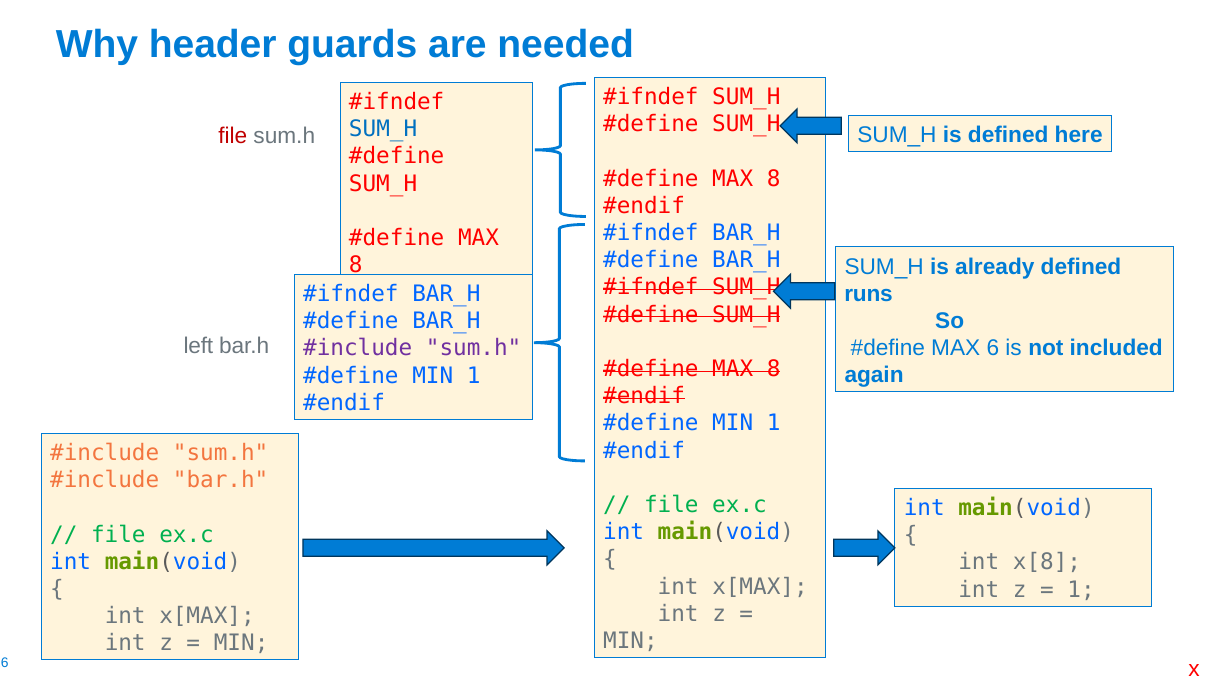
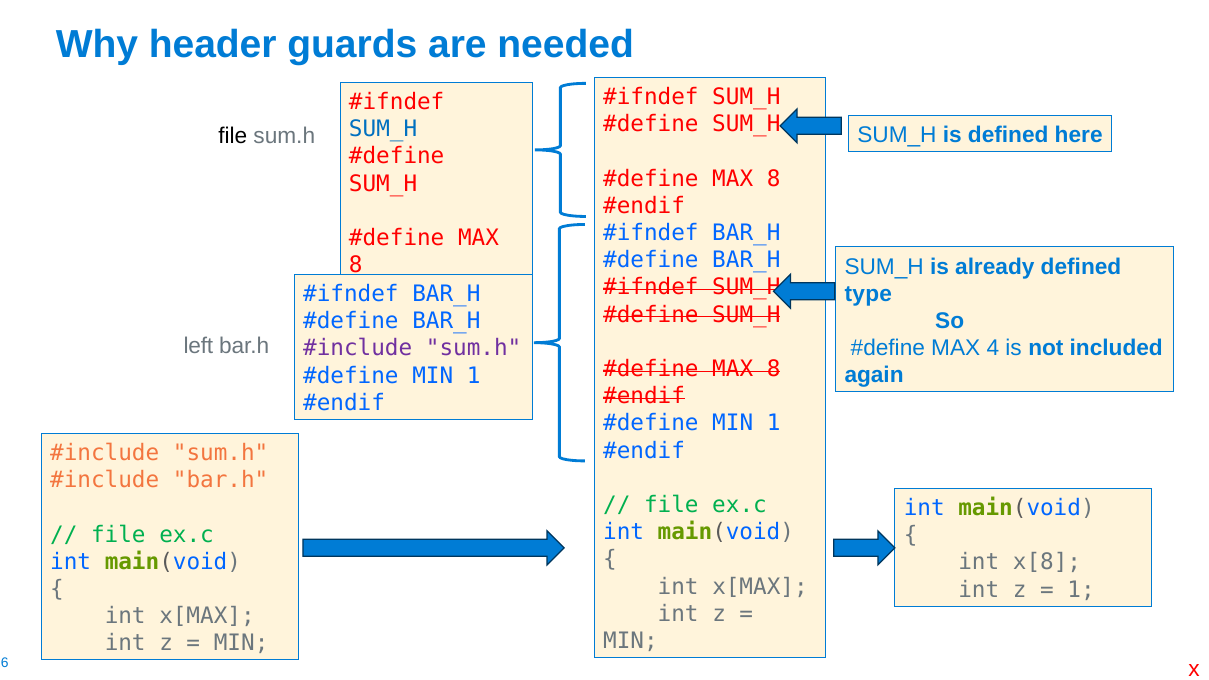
file at (233, 136) colour: red -> black
runs: runs -> type
6: 6 -> 4
